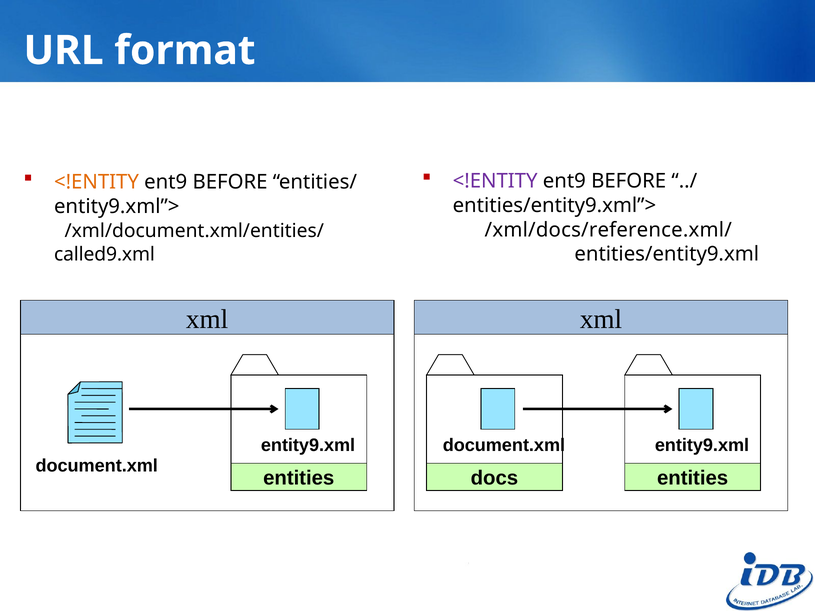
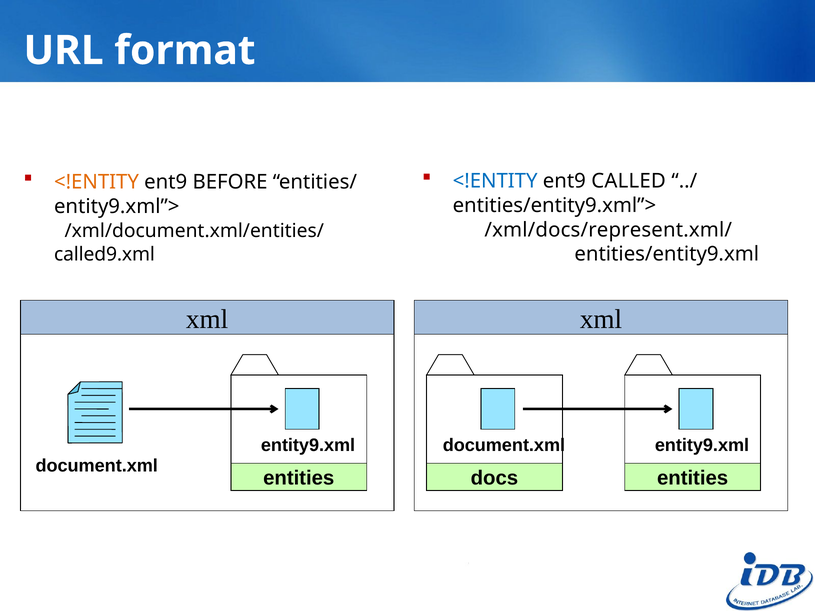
<!ENTITY at (495, 181) colour: purple -> blue
BEFORE at (629, 181): BEFORE -> CALLED
/xml/docs/reference.xml/: /xml/docs/reference.xml/ -> /xml/docs/represent.xml/
